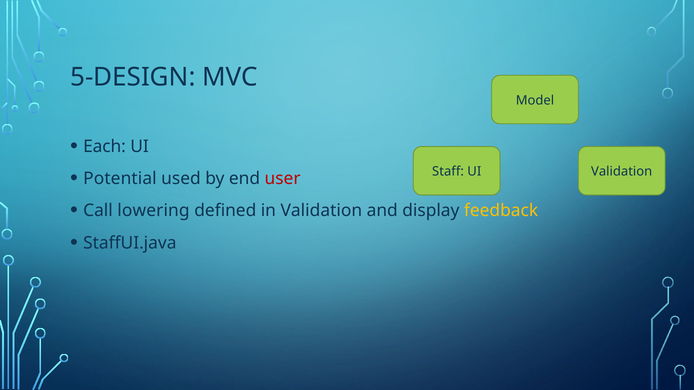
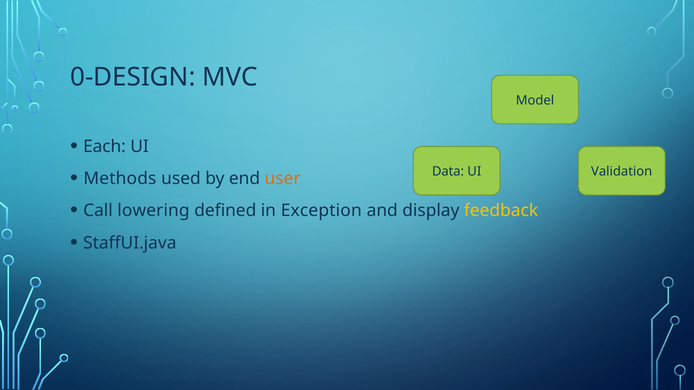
5-DESIGN: 5-DESIGN -> 0-DESIGN
Potential: Potential -> Methods
user colour: red -> orange
Staff: Staff -> Data
in Validation: Validation -> Exception
